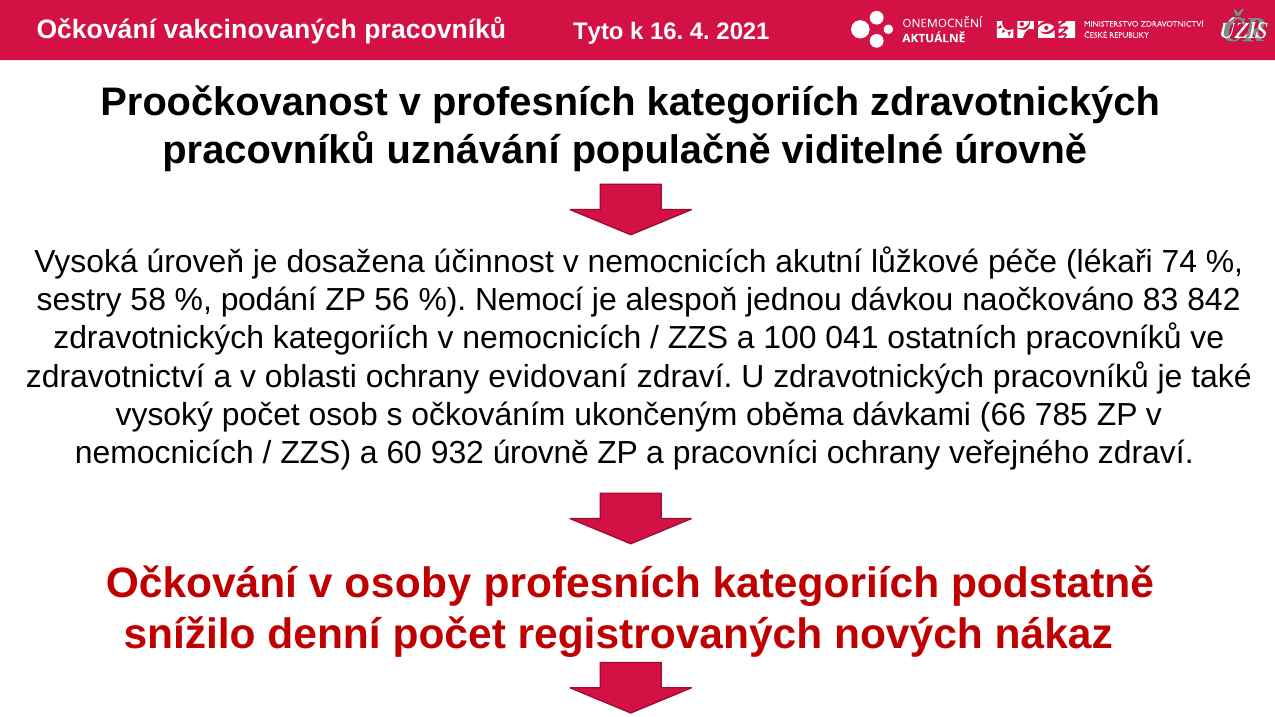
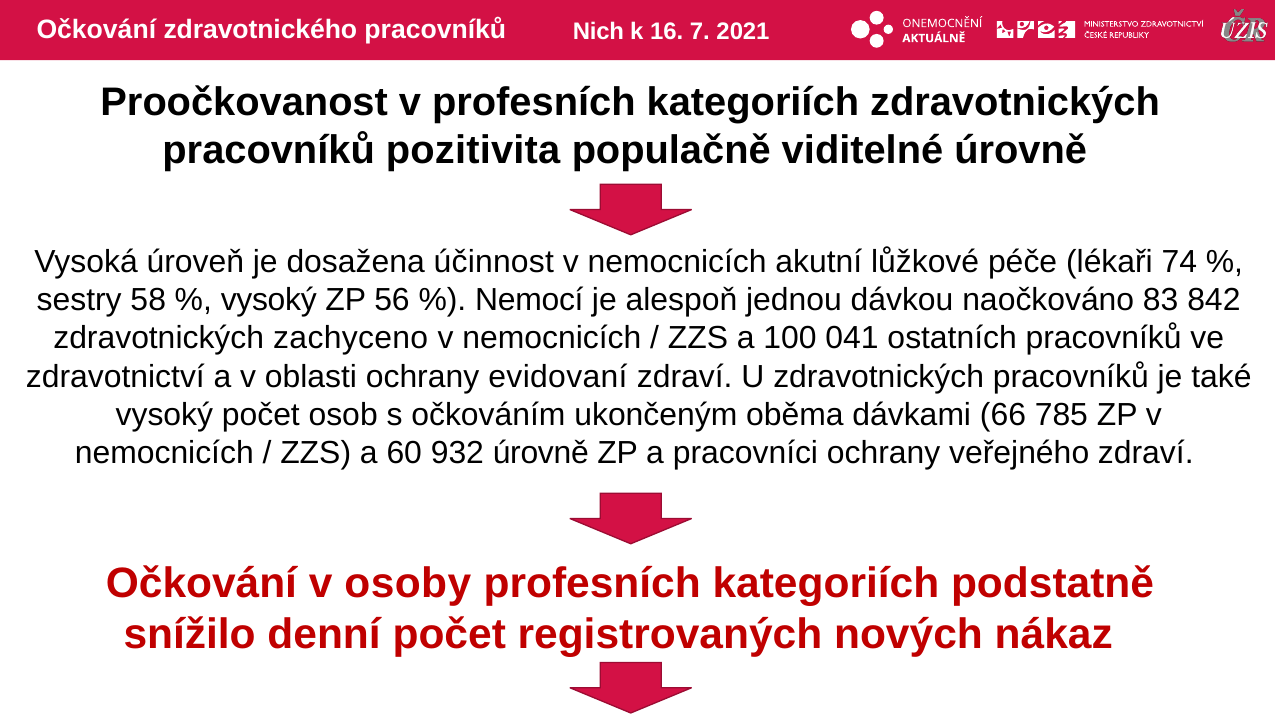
vakcinovaných: vakcinovaných -> zdravotnického
Tyto: Tyto -> Nich
4: 4 -> 7
uznávání: uznávání -> pozitivita
podání at (269, 300): podání -> vysoký
zdravotnických kategoriích: kategoriích -> zachyceno
